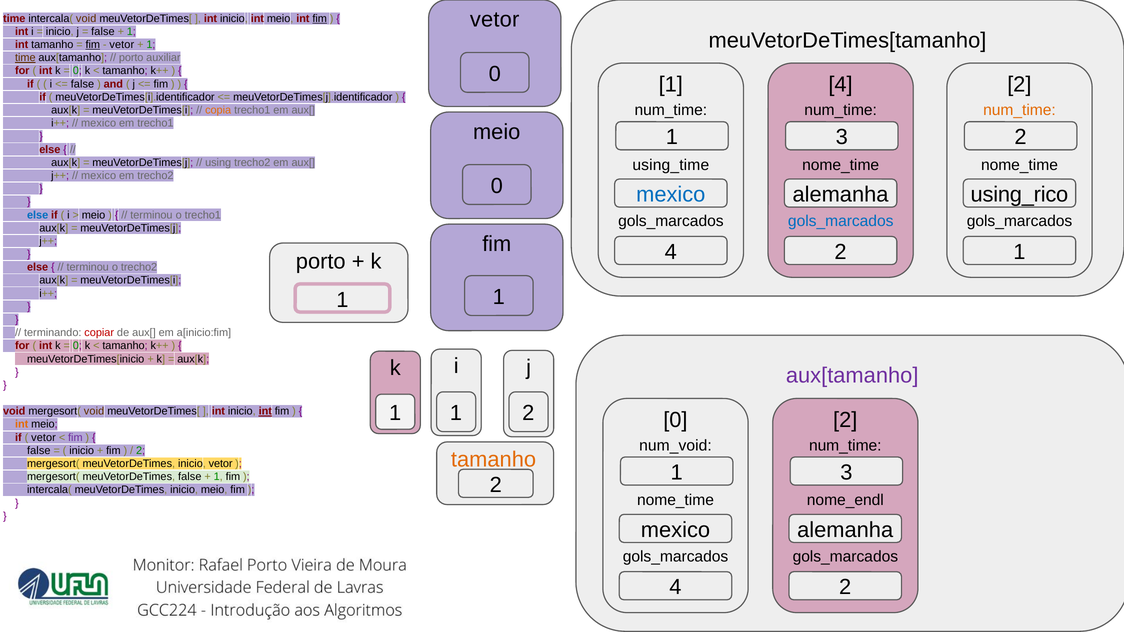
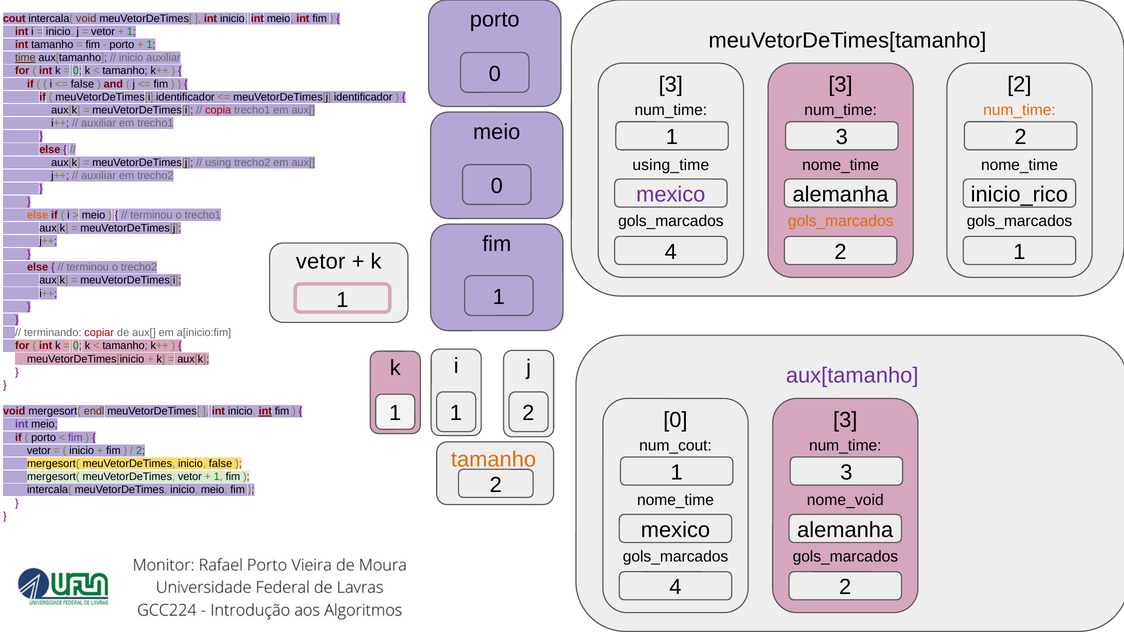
vetor at (495, 20): vetor -> porto
time at (14, 19): time -> cout
fim at (320, 19) underline: present -> none
false at (103, 32): false -> vetor
fim at (93, 45) underline: present -> none
vetor at (122, 45): vetor -> porto
porto at (131, 58): porto -> inicio
1 at (671, 85): 1 -> 3
4 at (841, 85): 4 -> 3
copia colour: orange -> red
mexico at (99, 123): mexico -> auxiliar
mexico at (99, 176): mexico -> auxiliar
mexico at (671, 195) colour: blue -> purple
using_rico: using_rico -> inicio_rico
else at (38, 215) colour: blue -> orange
gols_marcados at (841, 221) colour: blue -> orange
porto at (321, 262): porto -> vetor
mergesort( void: void -> endl
2 at (845, 420): 2 -> 3
int at (22, 425) colour: orange -> purple
vetor at (44, 438): vetor -> porto
num_void: num_void -> num_cout
false at (39, 451): false -> vetor
inicio vetor: vetor -> false
meuVetorDeTimes false: false -> vetor
nome_endl: nome_endl -> nome_void
